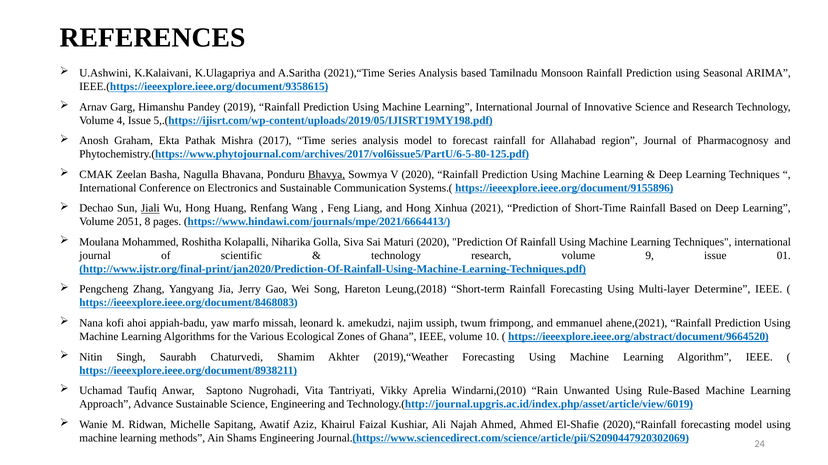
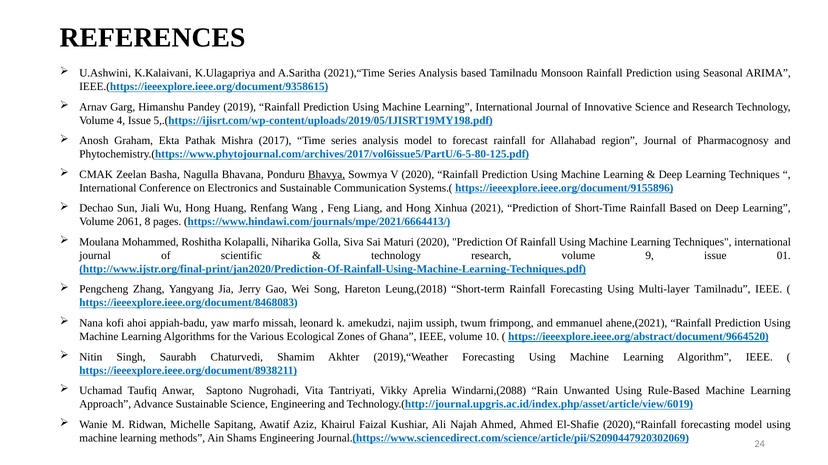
Jiali underline: present -> none
2051: 2051 -> 2061
Multi-layer Determine: Determine -> Tamilnadu
Windarni,(2010: Windarni,(2010 -> Windarni,(2088
